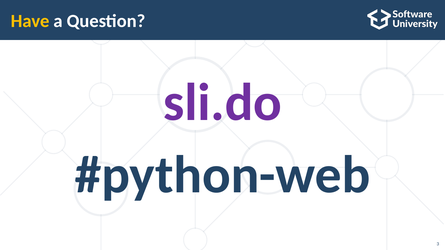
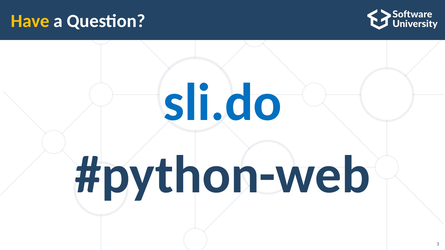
sli.do colour: purple -> blue
